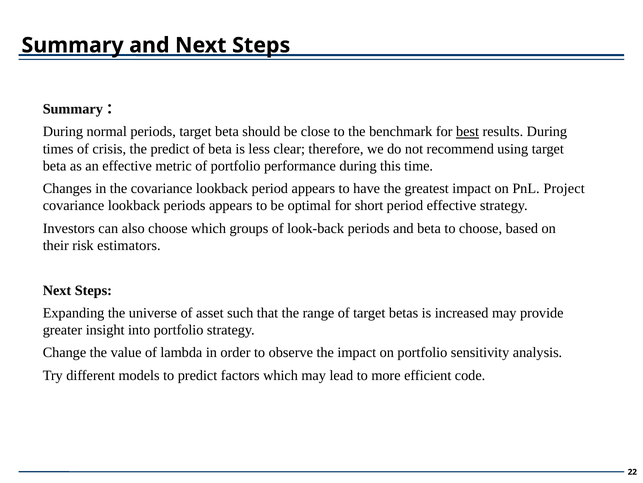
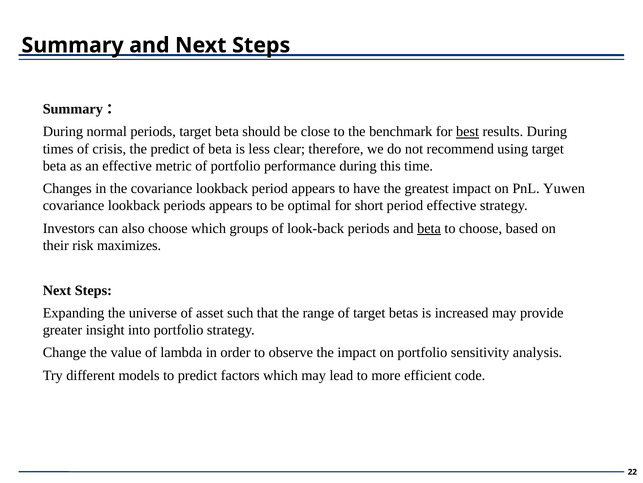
Project: Project -> Yuwen
beta at (429, 228) underline: none -> present
estimators: estimators -> maximizes
